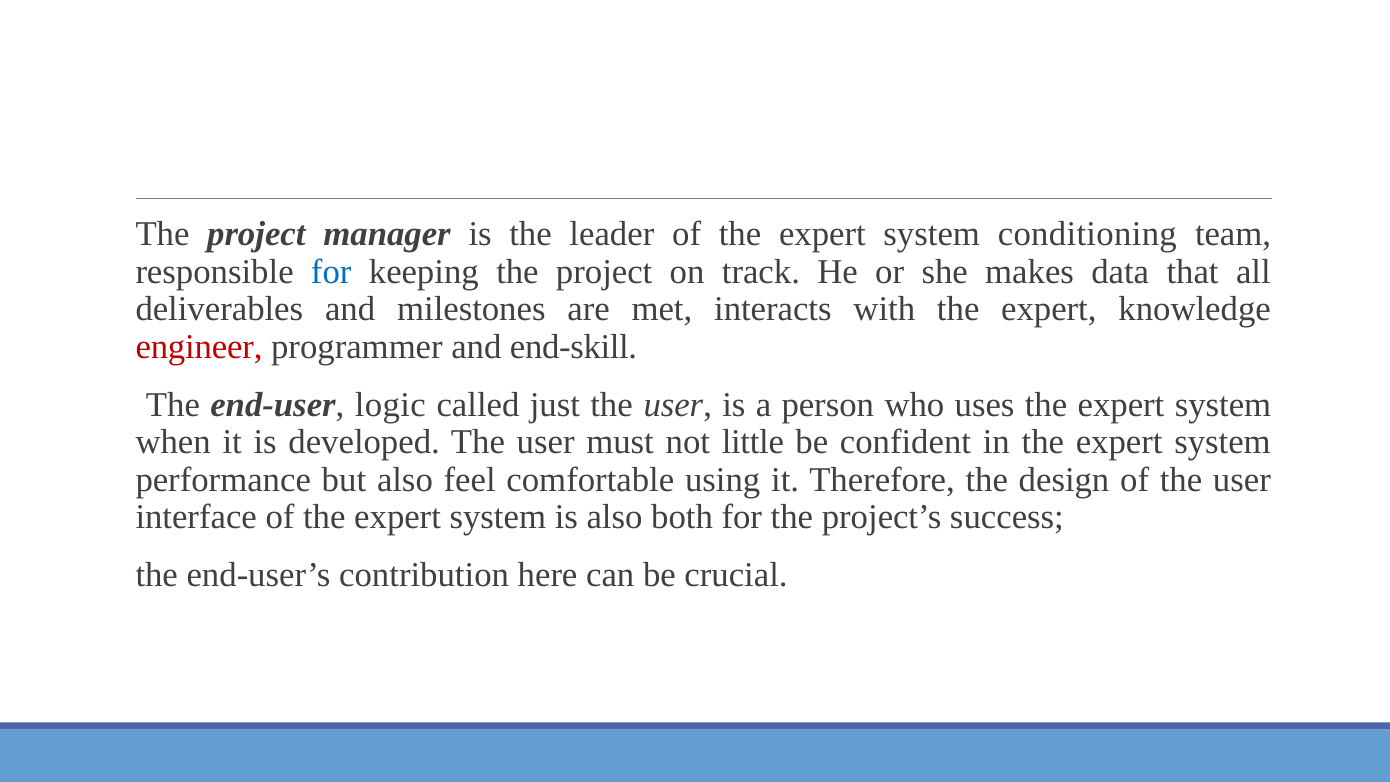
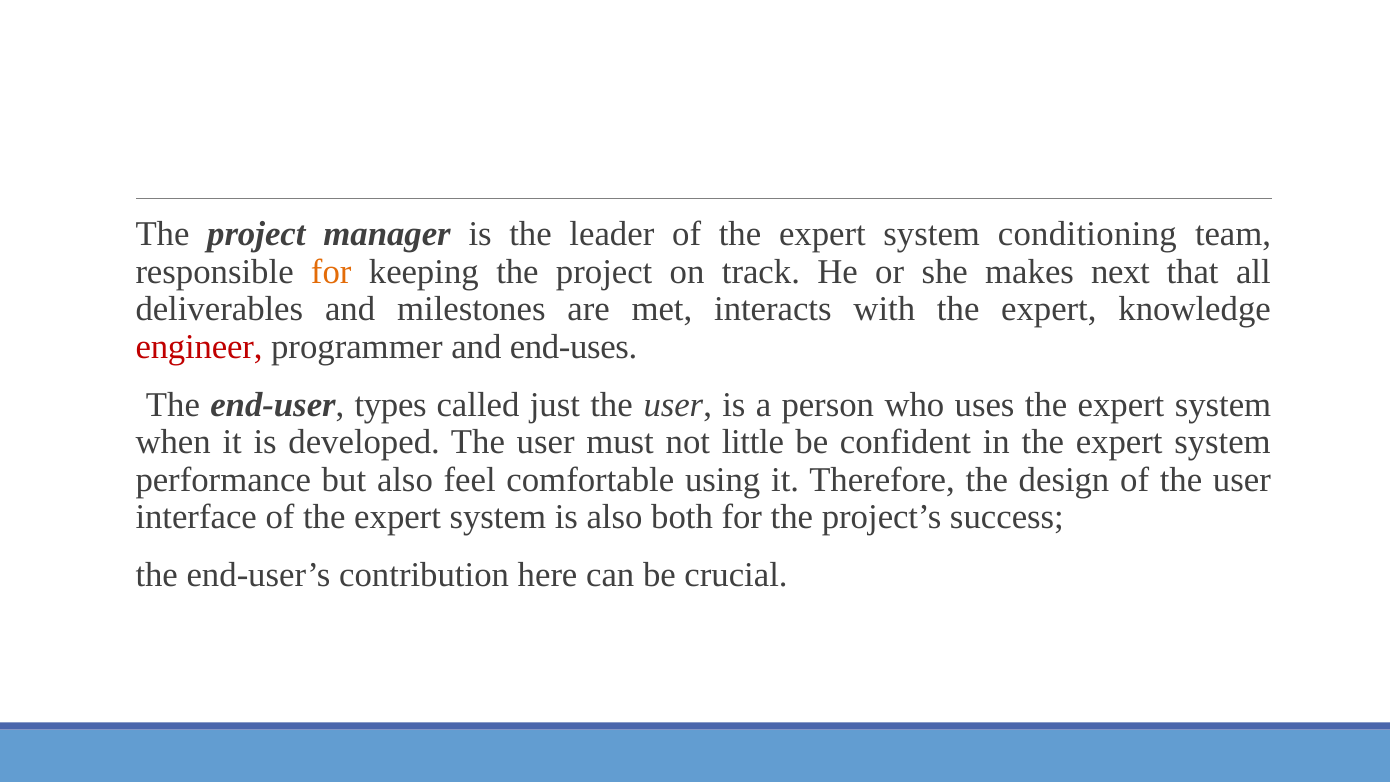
for at (331, 272) colour: blue -> orange
data: data -> next
end-skill: end-skill -> end-uses
logic: logic -> types
